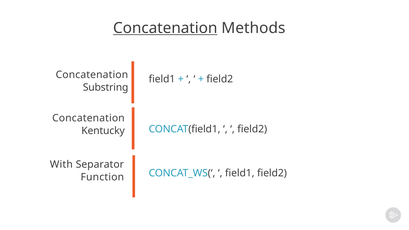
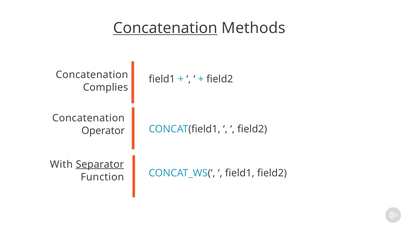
Substring: Substring -> Complies
Kentucky: Kentucky -> Operator
Separator underline: none -> present
